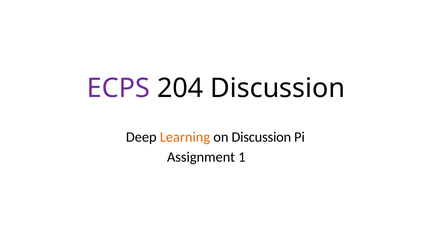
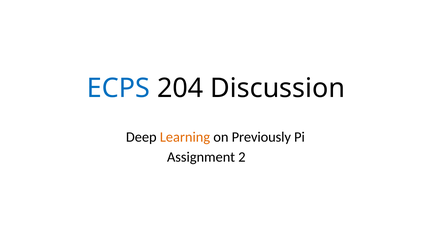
ECPS colour: purple -> blue
on Discussion: Discussion -> Previously
1: 1 -> 2
